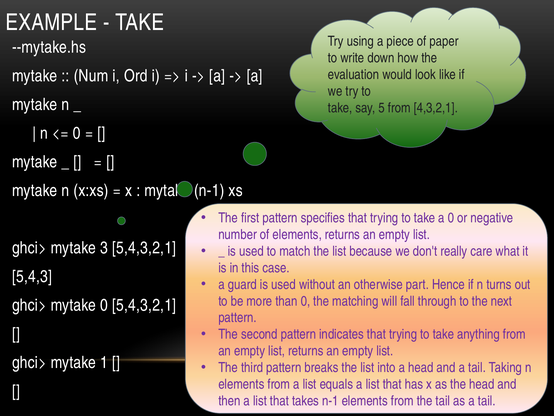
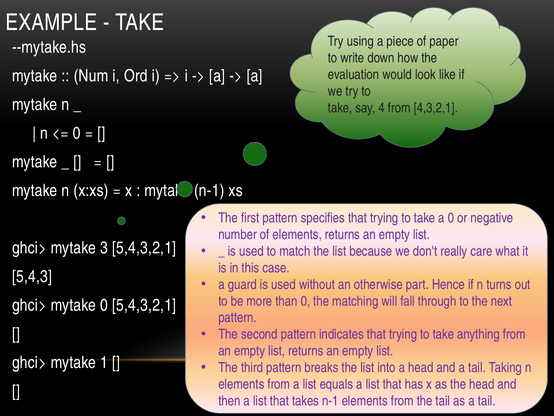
5: 5 -> 4
